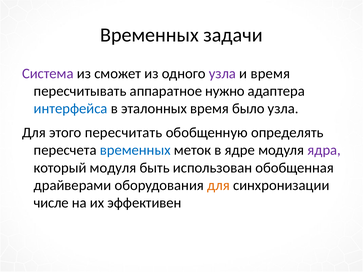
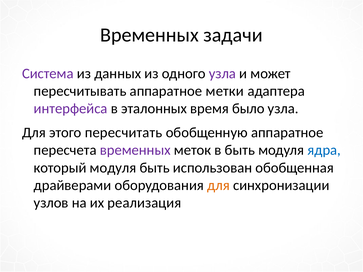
сможет: сможет -> данных
и время: время -> может
нужно: нужно -> метки
интерфейса colour: blue -> purple
обобщенную определять: определять -> аппаратное
временных at (135, 150) colour: blue -> purple
в ядре: ядре -> быть
ядра colour: purple -> blue
числе: числе -> узлов
эффективен: эффективен -> реализация
